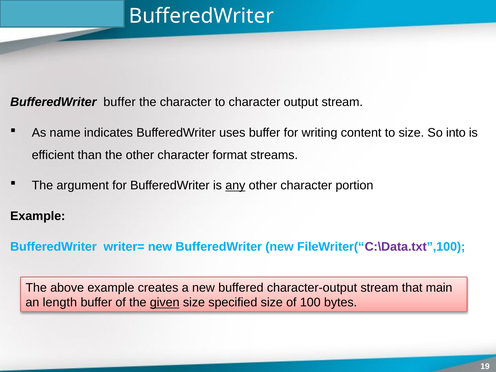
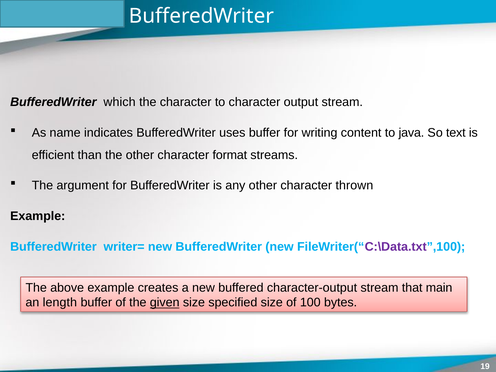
BufferedWriter buffer: buffer -> which
to size: size -> java
into: into -> text
any underline: present -> none
portion: portion -> thrown
